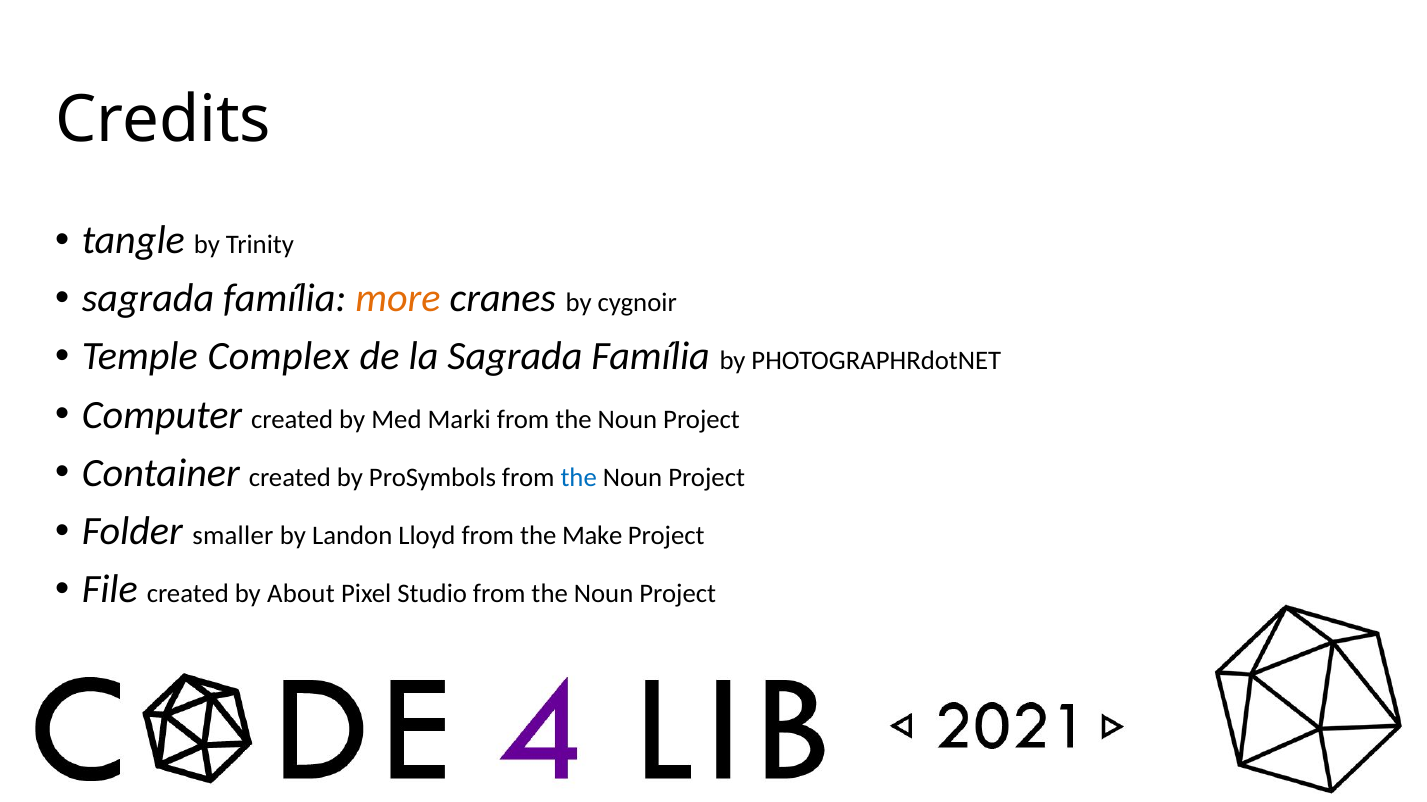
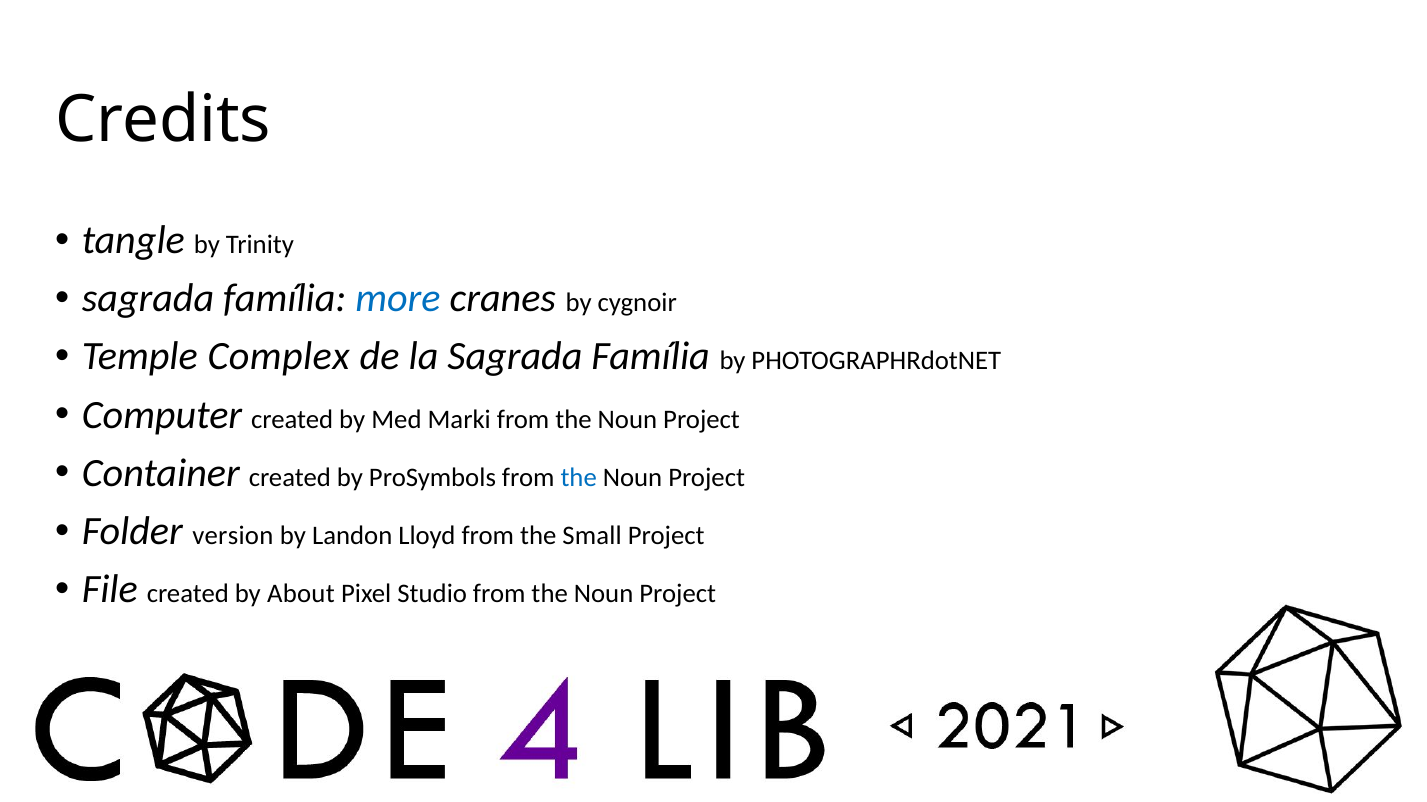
more colour: orange -> blue
smaller: smaller -> version
Make: Make -> Small
